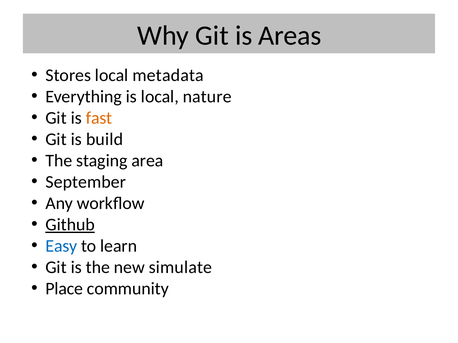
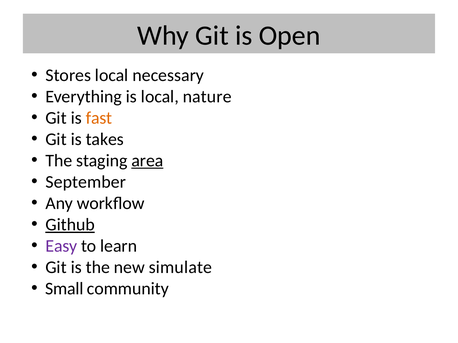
Areas: Areas -> Open
metadata: metadata -> necessary
build: build -> takes
area underline: none -> present
Easy colour: blue -> purple
Place: Place -> Small
